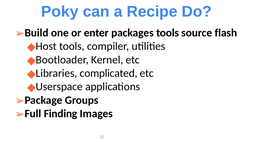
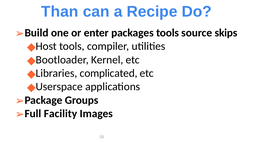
Poky: Poky -> Than
flash: flash -> skips
Finding: Finding -> Facility
